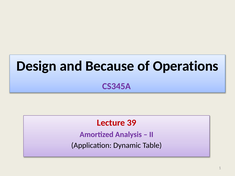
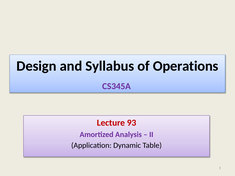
Because: Because -> Syllabus
39: 39 -> 93
